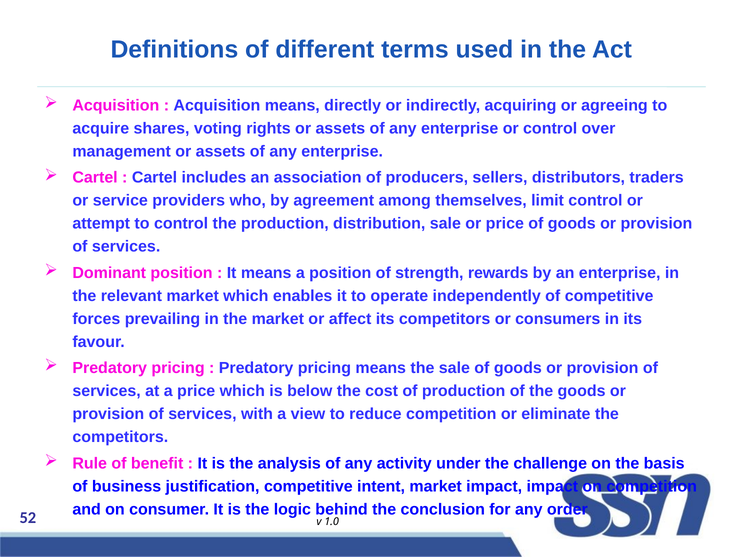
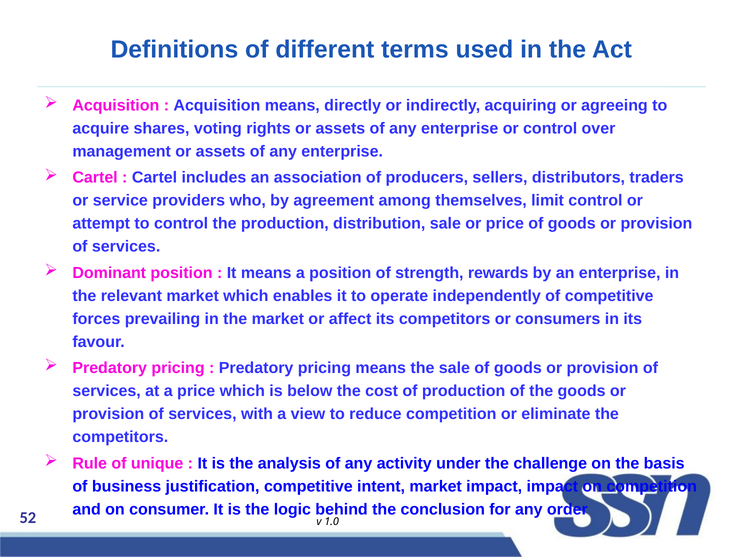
benefit: benefit -> unique
